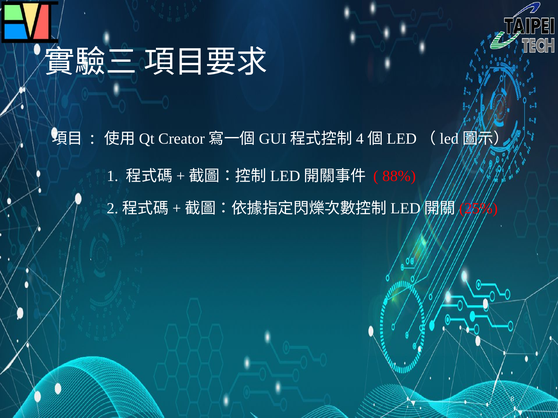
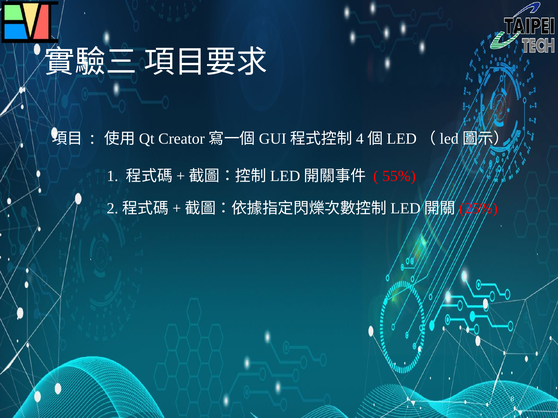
88%: 88% -> 55%
